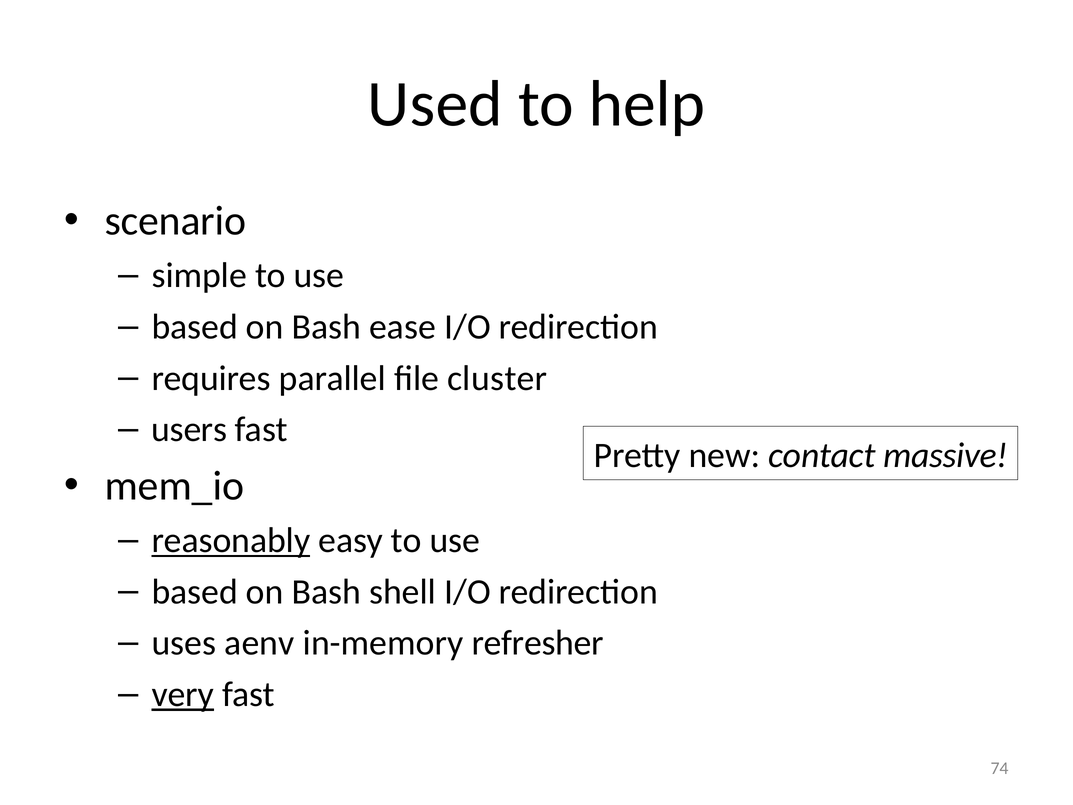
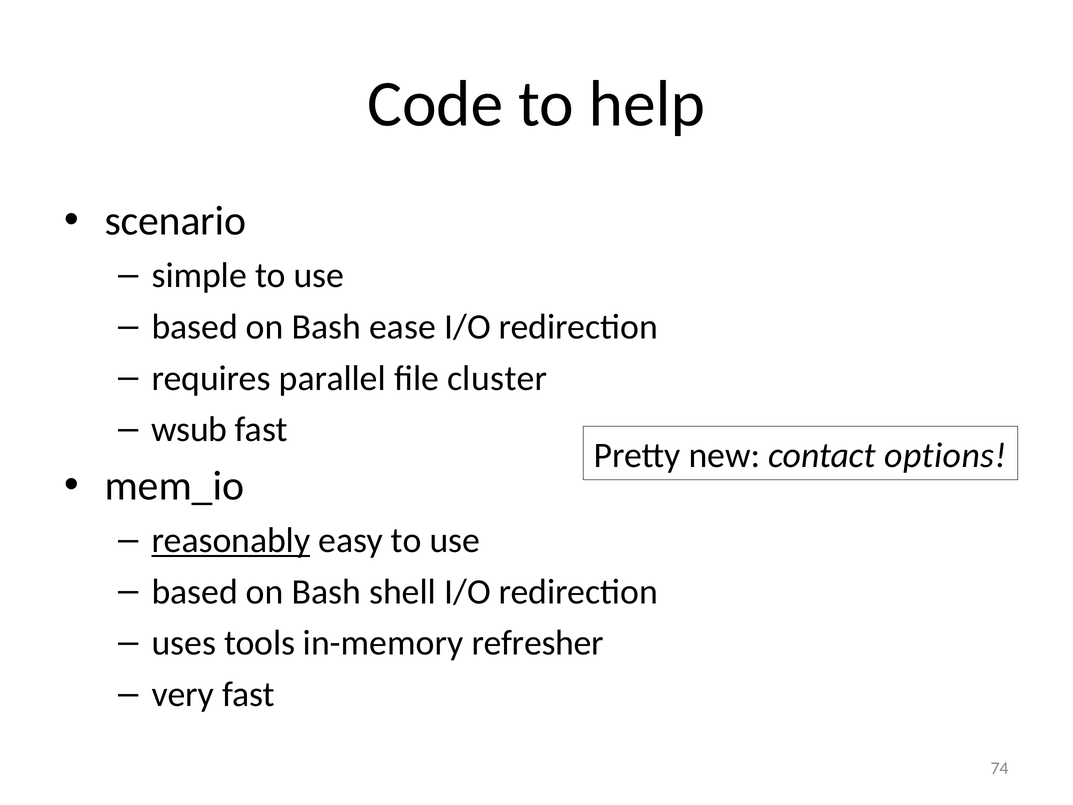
Used: Used -> Code
users: users -> wsub
massive: massive -> options
aenv: aenv -> tools
very underline: present -> none
